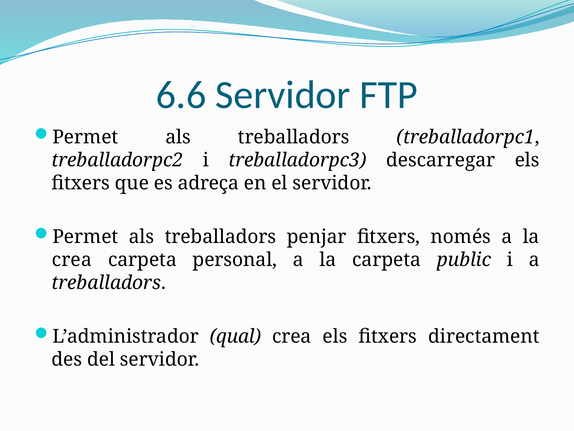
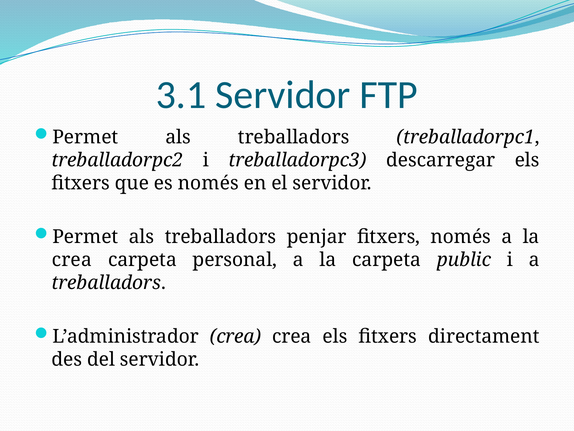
6.6: 6.6 -> 3.1
es adreça: adreça -> només
L’administrador qual: qual -> crea
